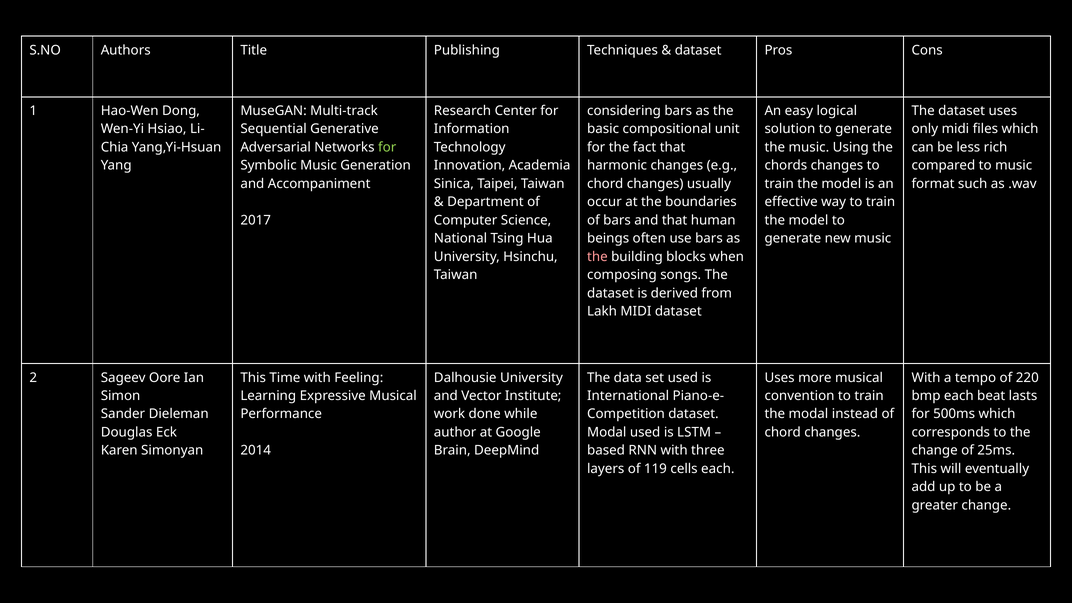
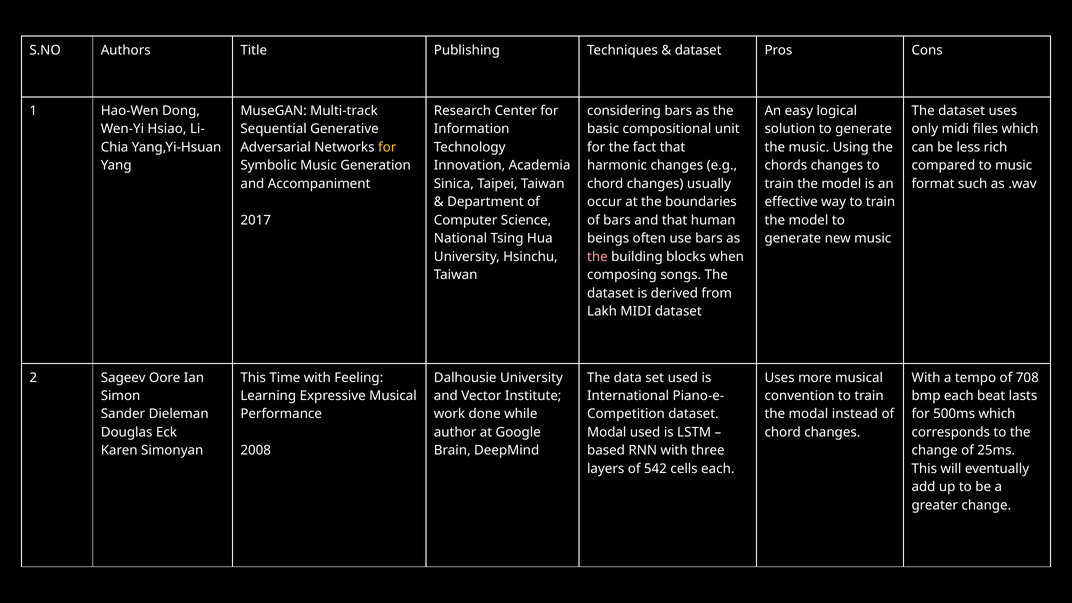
for at (387, 147) colour: light green -> yellow
220: 220 -> 708
2014: 2014 -> 2008
119: 119 -> 542
